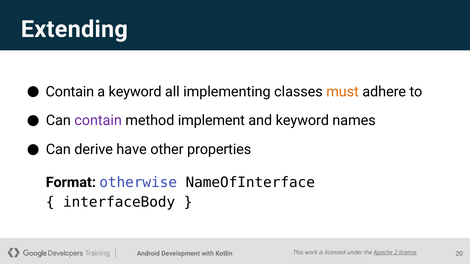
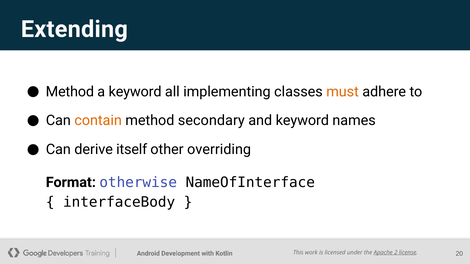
Contain at (70, 92): Contain -> Method
contain at (98, 121) colour: purple -> orange
implement: implement -> secondary
have: have -> itself
properties: properties -> overriding
